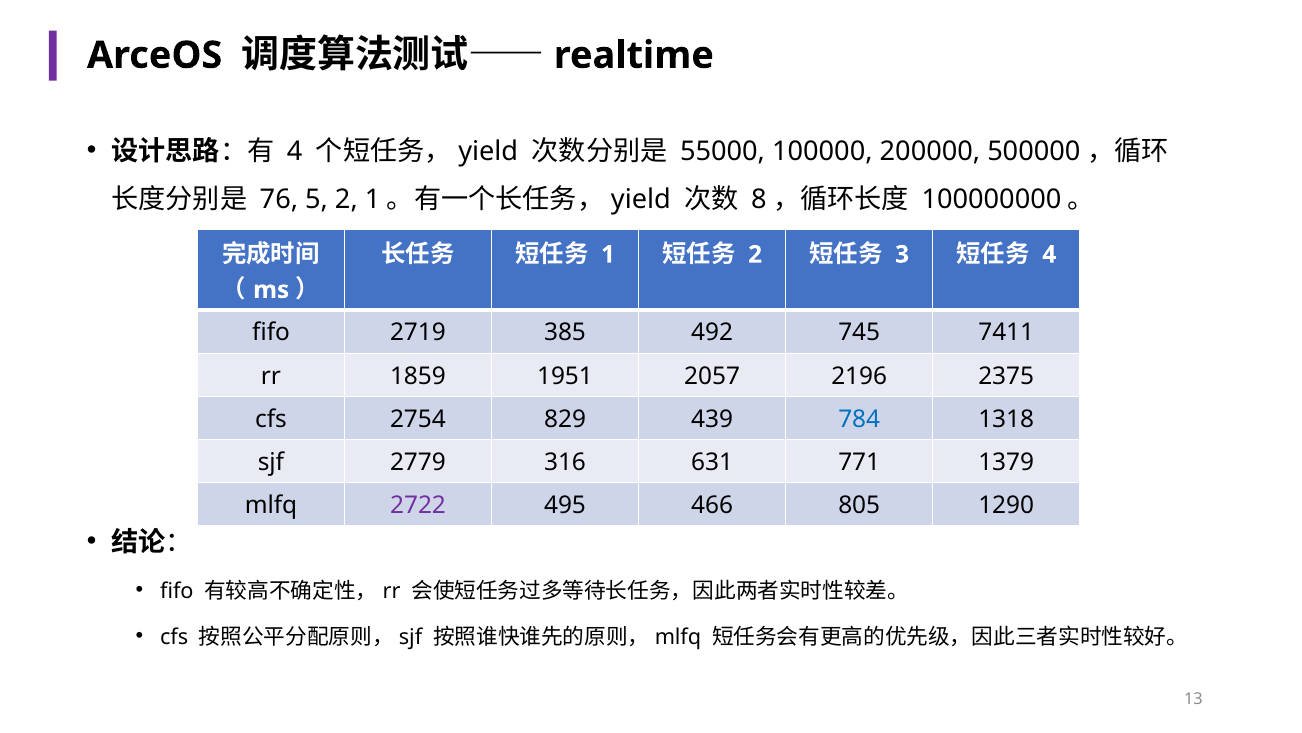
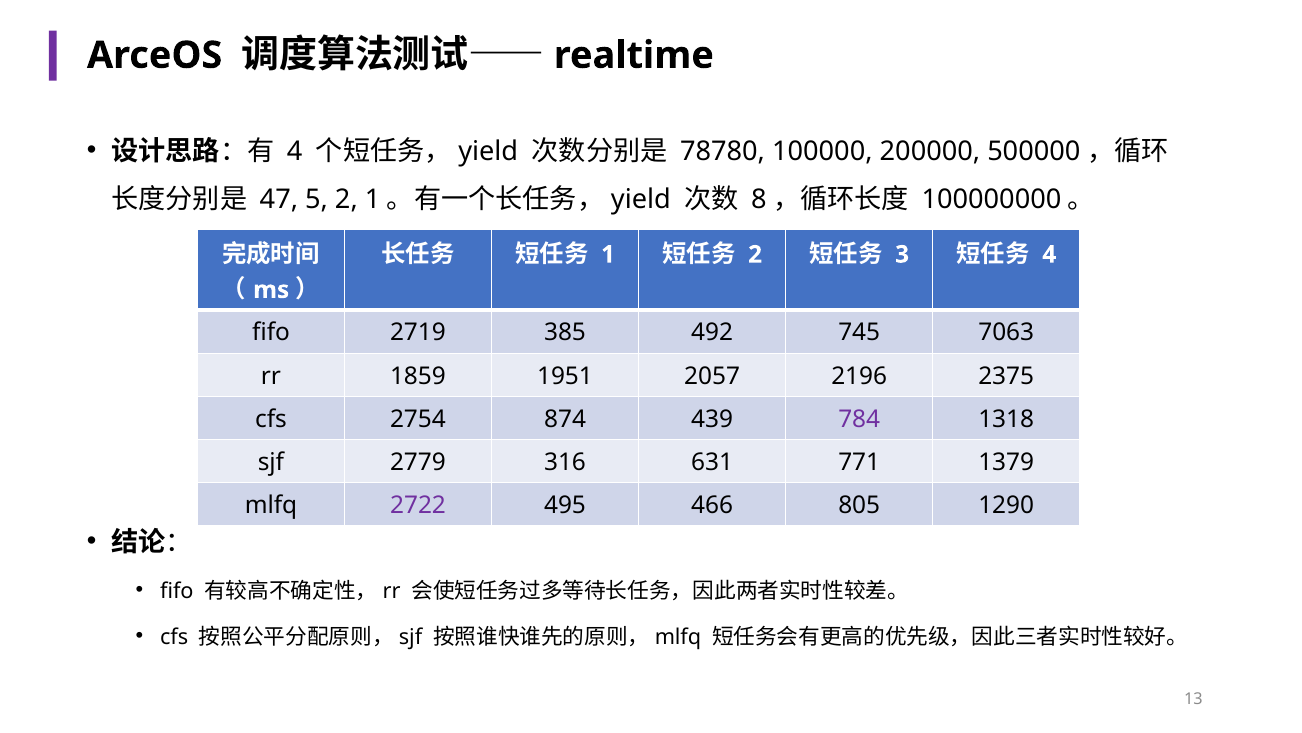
55000: 55000 -> 78780
76: 76 -> 47
7411: 7411 -> 7063
829: 829 -> 874
784 colour: blue -> purple
